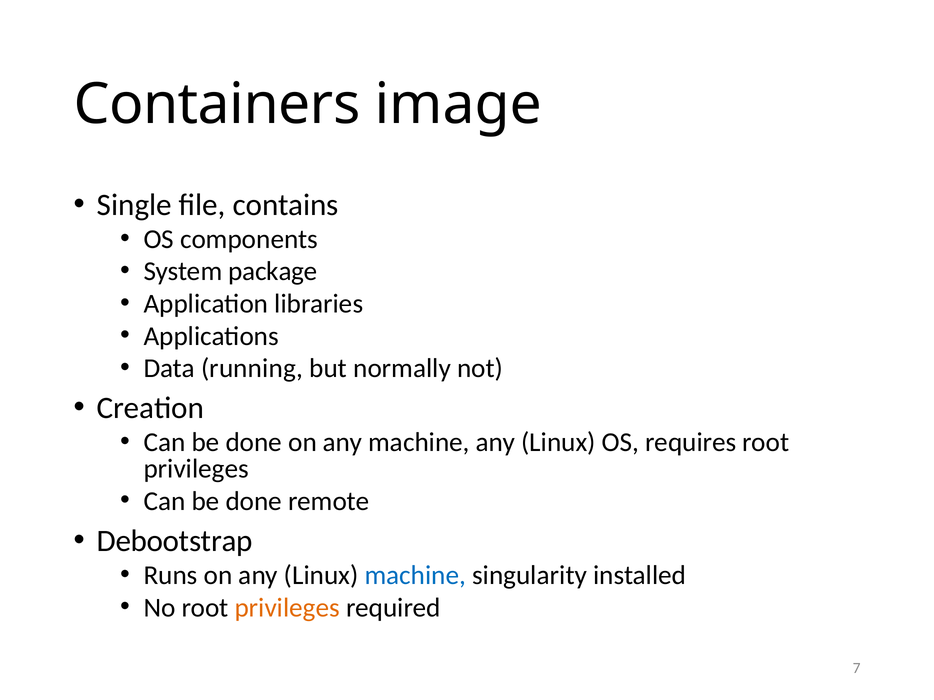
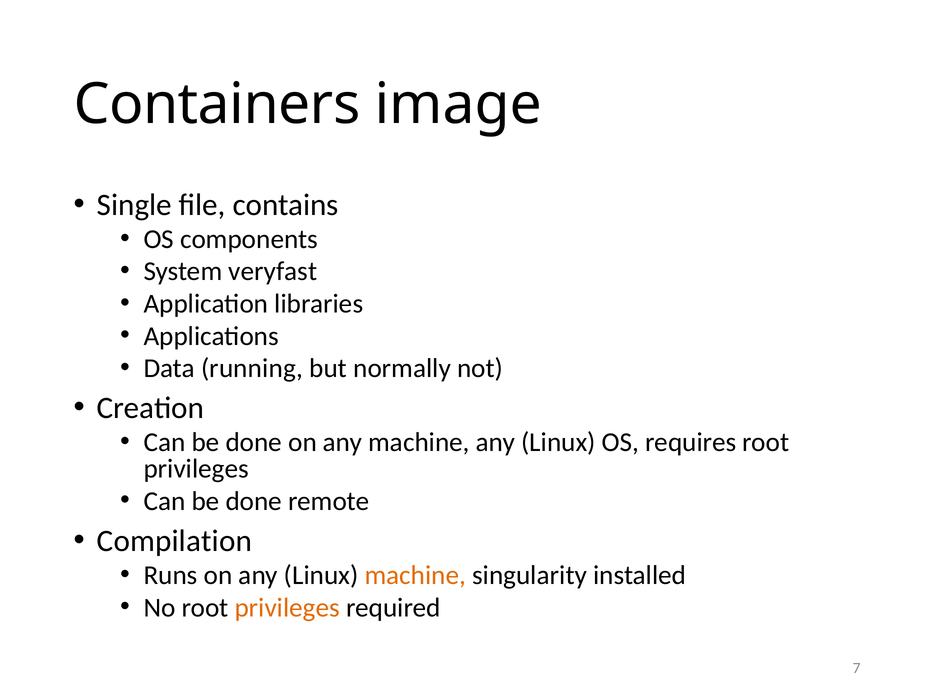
package: package -> veryfast
Debootstrap: Debootstrap -> Compilation
machine at (415, 576) colour: blue -> orange
